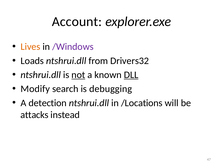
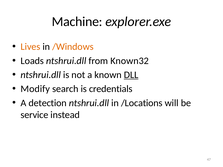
Account: Account -> Machine
/Windows colour: purple -> orange
Drivers32: Drivers32 -> Known32
not underline: present -> none
debugging: debugging -> credentials
attacks: attacks -> service
